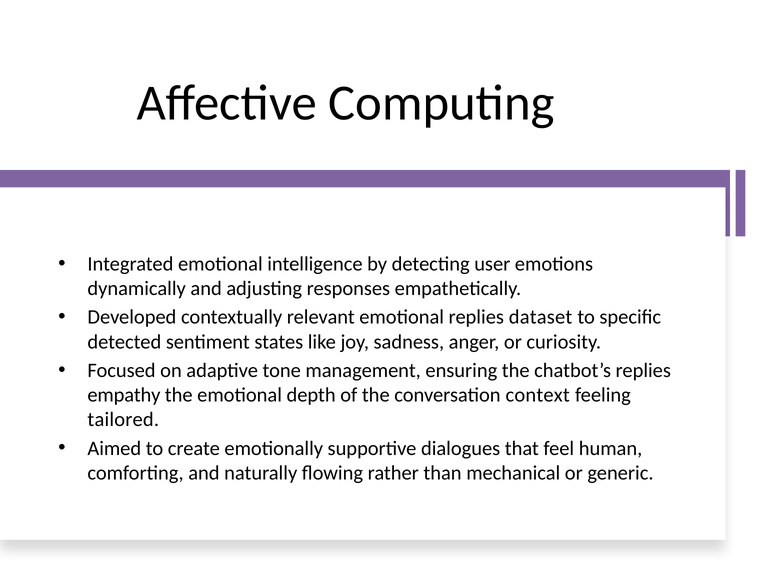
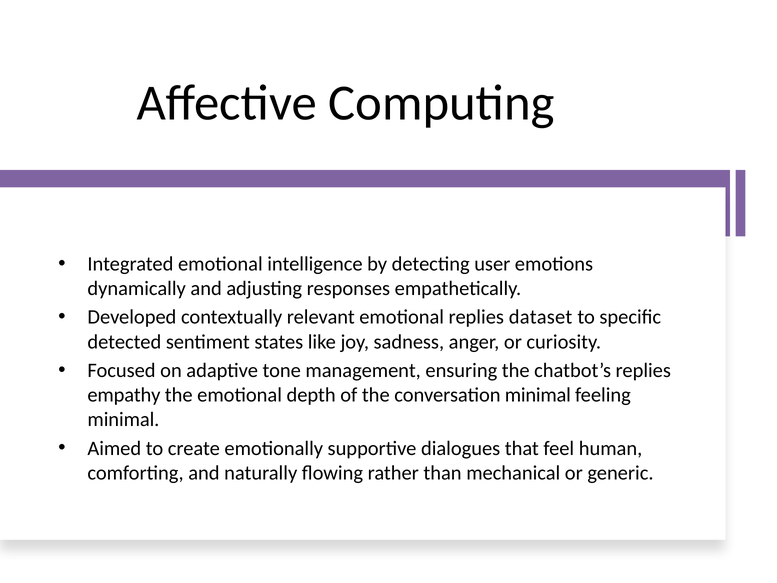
conversation context: context -> minimal
tailored at (123, 419): tailored -> minimal
